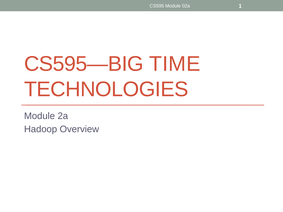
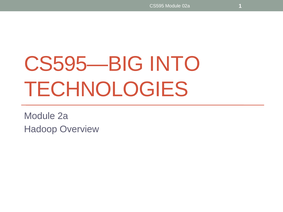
TIME: TIME -> INTO
